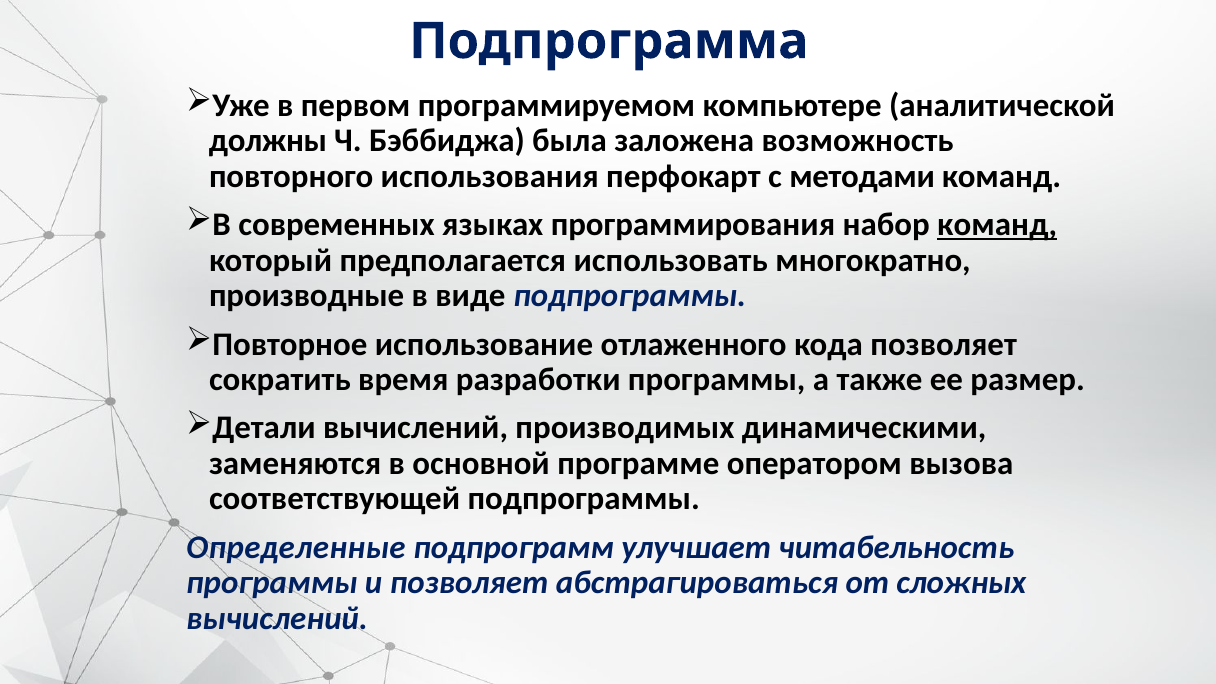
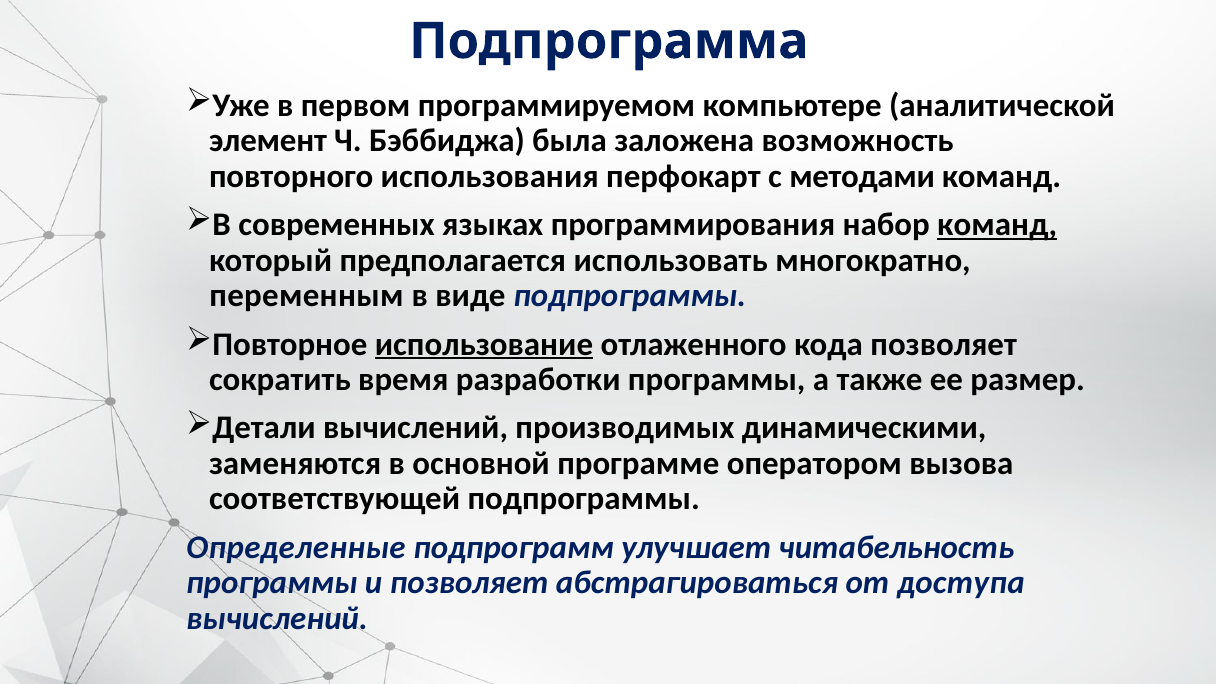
должны: должны -> элемент
производные: производные -> переменным
использование underline: none -> present
сложных: сложных -> доступа
